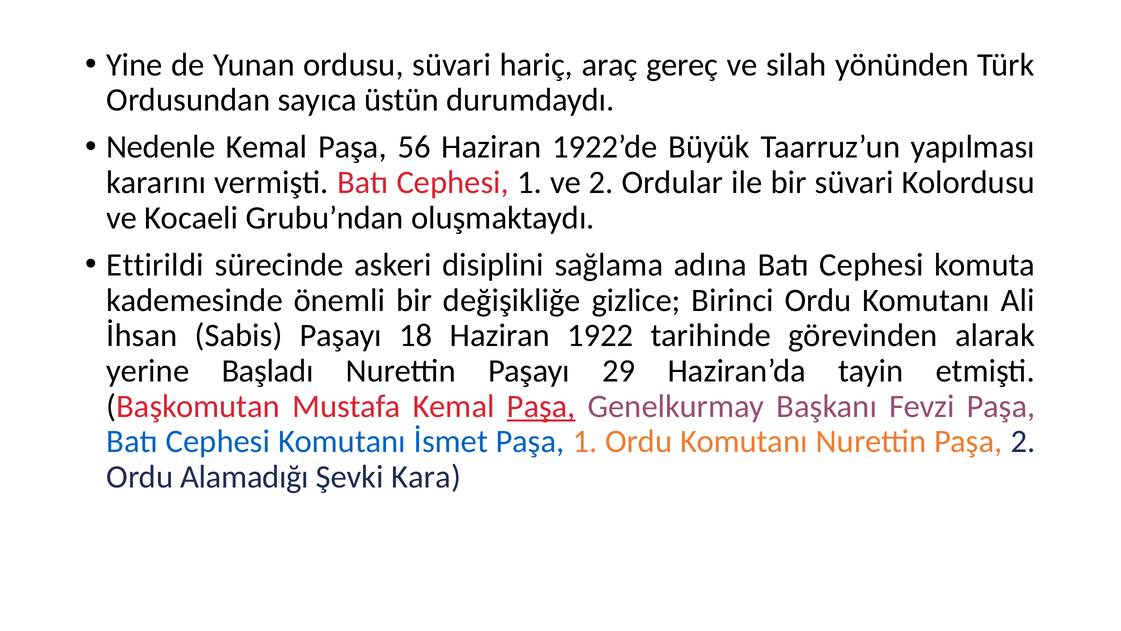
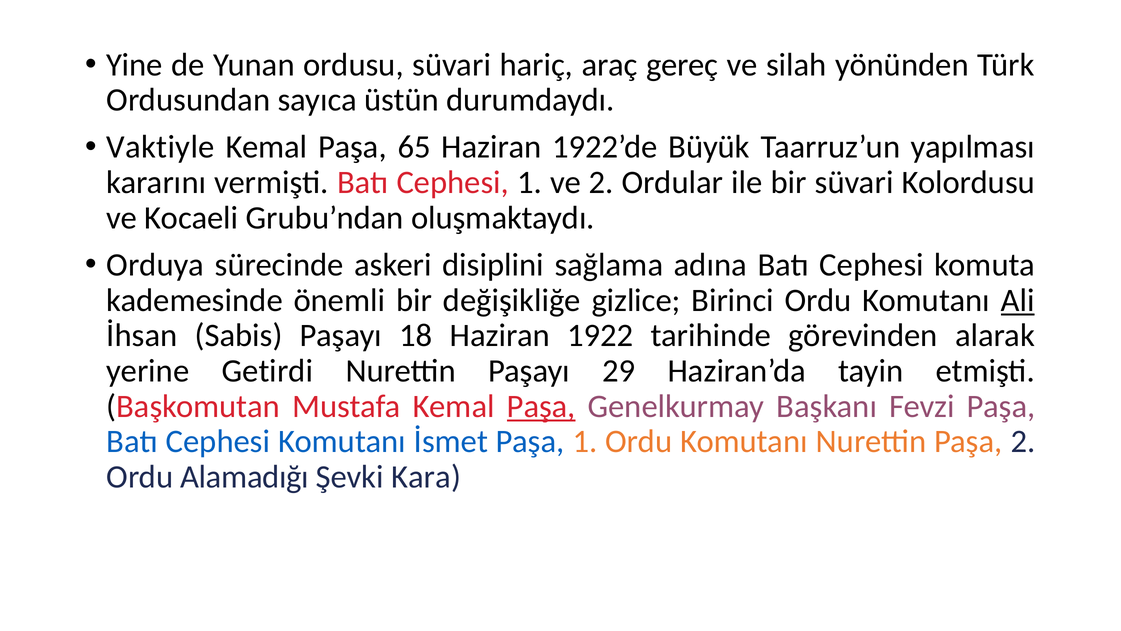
Nedenle: Nedenle -> Vaktiyle
56: 56 -> 65
Ettirildi: Ettirildi -> Orduya
Ali underline: none -> present
Başladı: Başladı -> Getirdi
